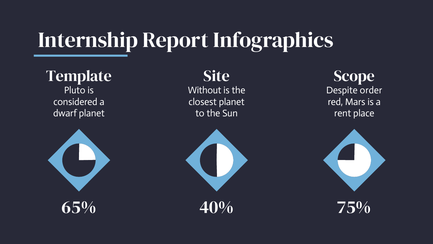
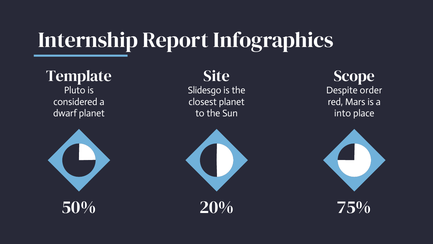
Without: Without -> Slidesgo
rent: rent -> into
65%: 65% -> 50%
40%: 40% -> 20%
